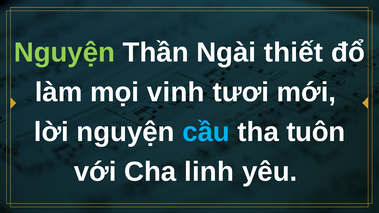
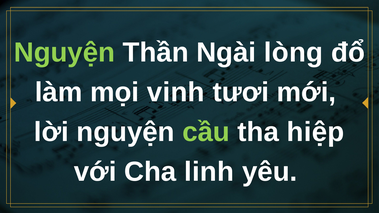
thiết: thiết -> lòng
cầu colour: light blue -> light green
tuôn: tuôn -> hiệp
